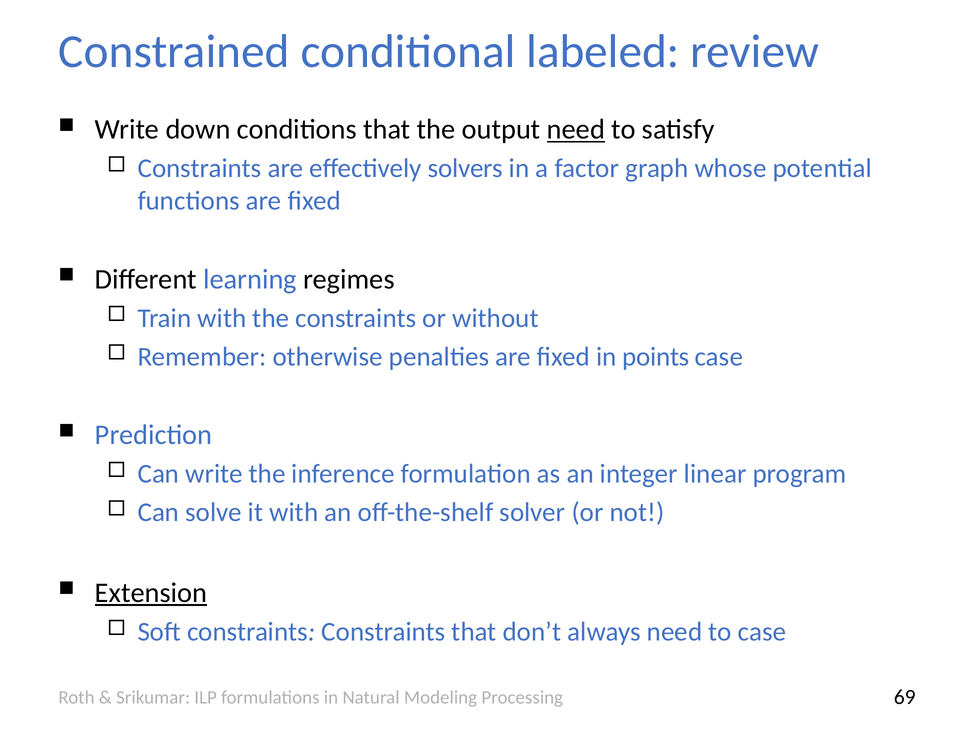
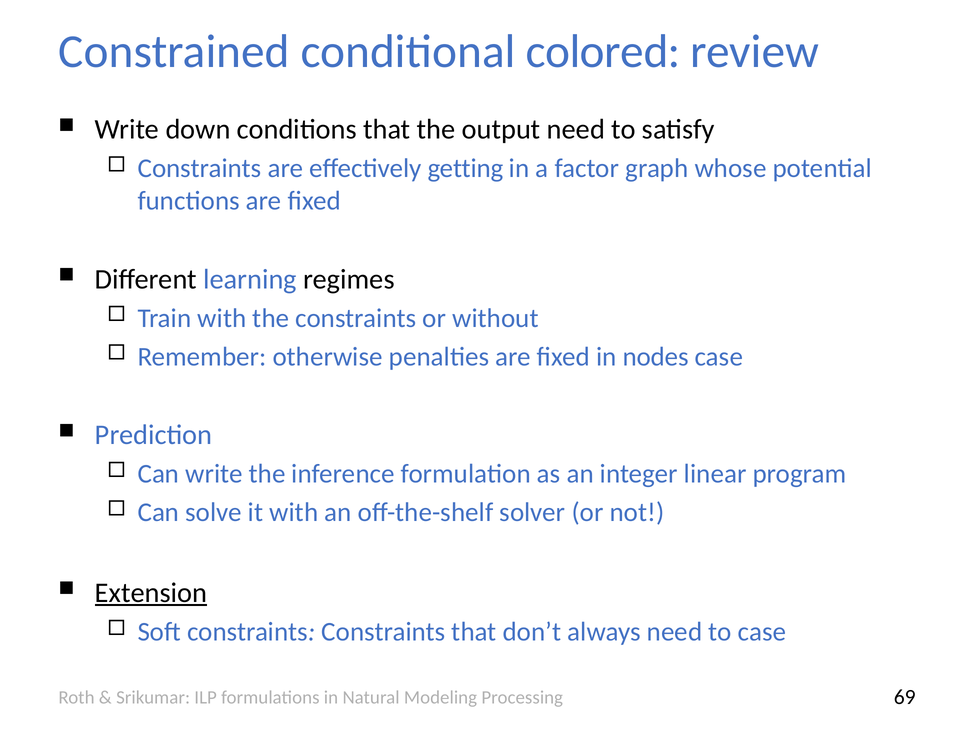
labeled: labeled -> colored
need at (576, 130) underline: present -> none
solvers: solvers -> getting
points: points -> nodes
